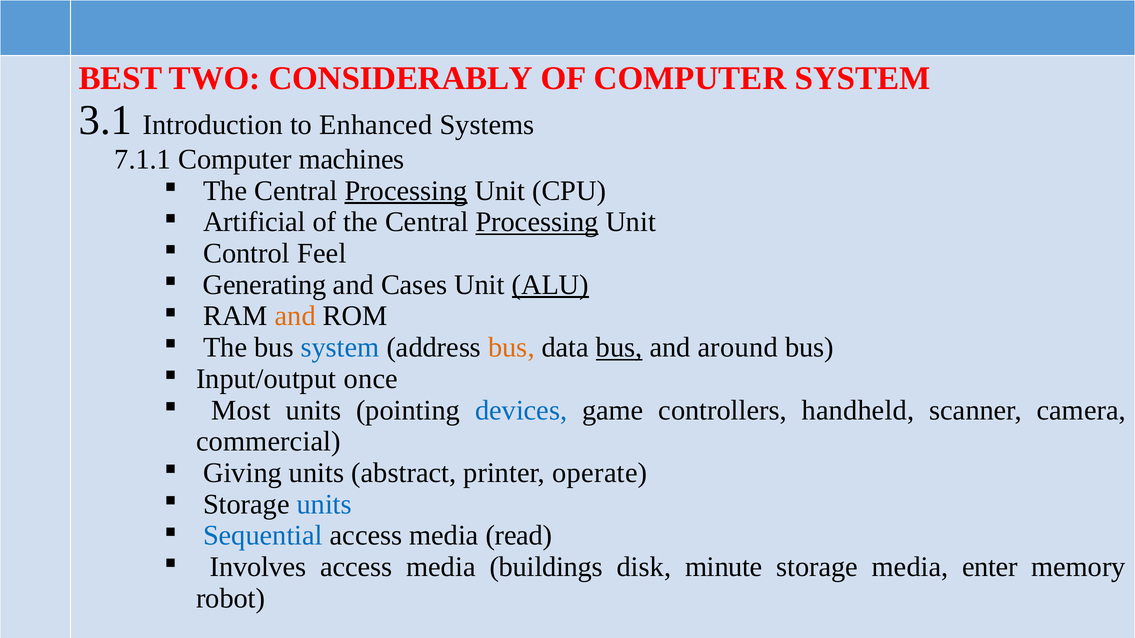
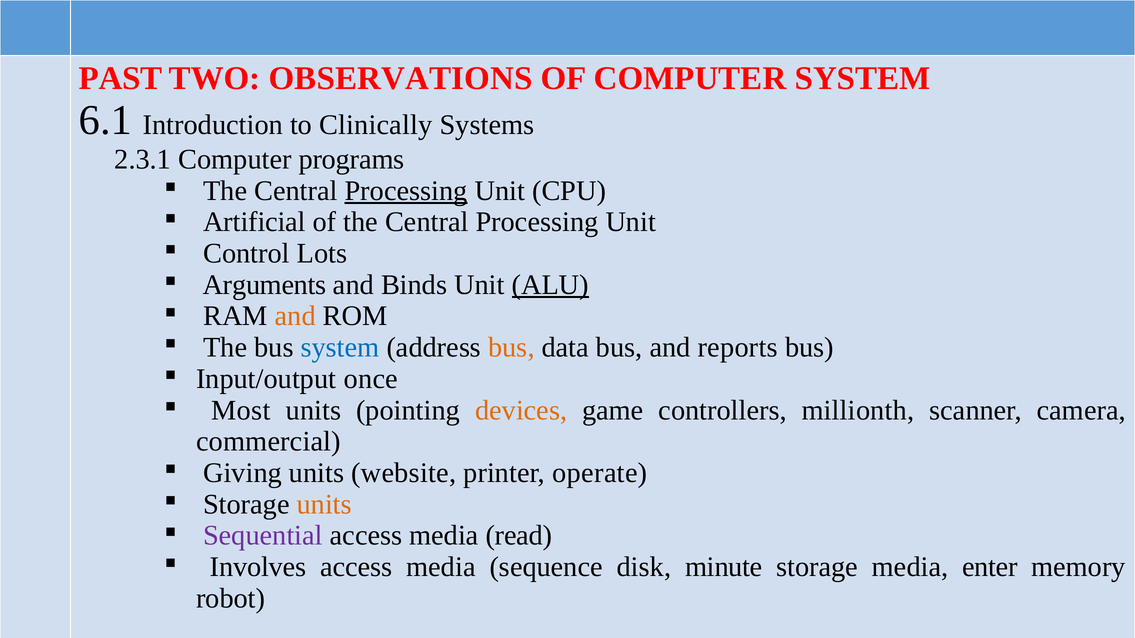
BEST: BEST -> PAST
CONSIDERABLY: CONSIDERABLY -> OBSERVATIONS
3.1: 3.1 -> 6.1
Enhanced: Enhanced -> Clinically
7.1.1: 7.1.1 -> 2.3.1
machines: machines -> programs
Processing at (537, 222) underline: present -> none
Feel: Feel -> Lots
Generating: Generating -> Arguments
Cases: Cases -> Binds
bus at (619, 348) underline: present -> none
around: around -> reports
devices colour: blue -> orange
handheld: handheld -> millionth
abstract: abstract -> website
units at (324, 505) colour: blue -> orange
Sequential colour: blue -> purple
buildings: buildings -> sequence
